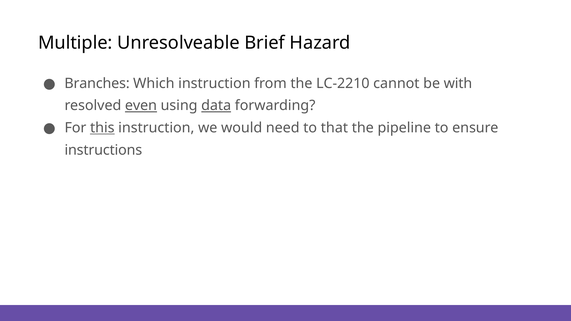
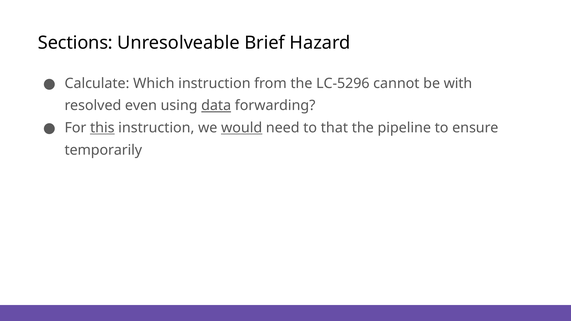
Multiple: Multiple -> Sections
Branches: Branches -> Calculate
LC-2210: LC-2210 -> LC-5296
even underline: present -> none
would underline: none -> present
instructions: instructions -> temporarily
